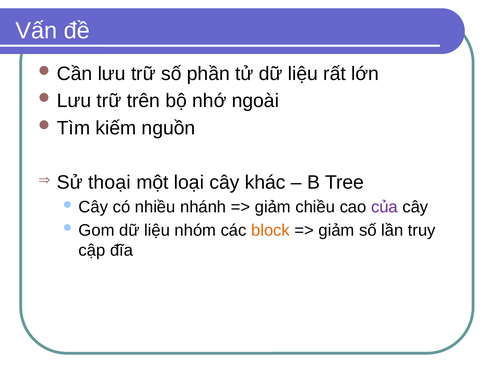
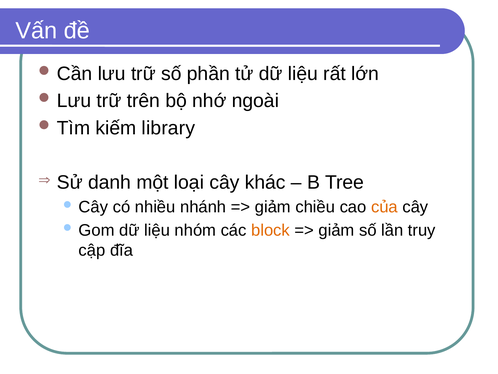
nguồn: nguồn -> library
thoại: thoại -> danh
của colour: purple -> orange
